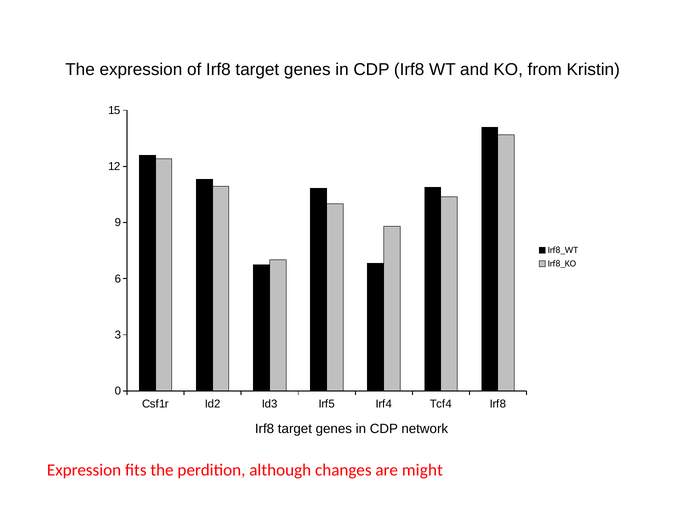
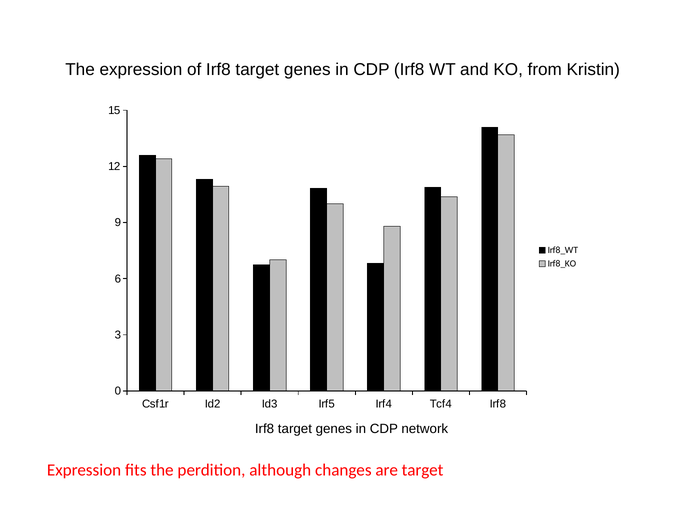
are might: might -> target
